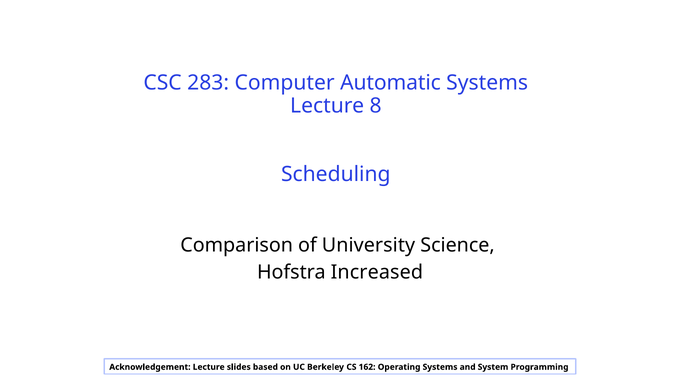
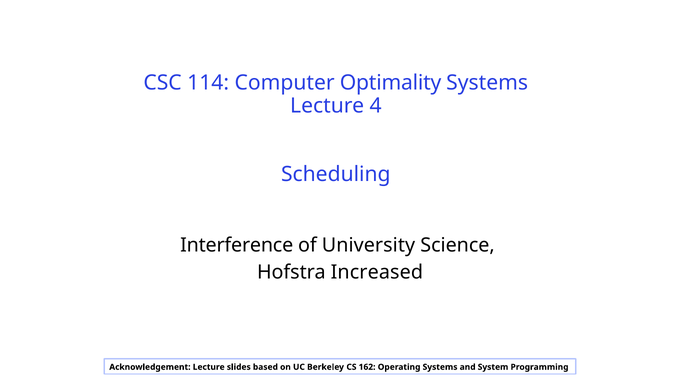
283: 283 -> 114
Automatic: Automatic -> Optimality
8: 8 -> 4
Comparison: Comparison -> Interference
